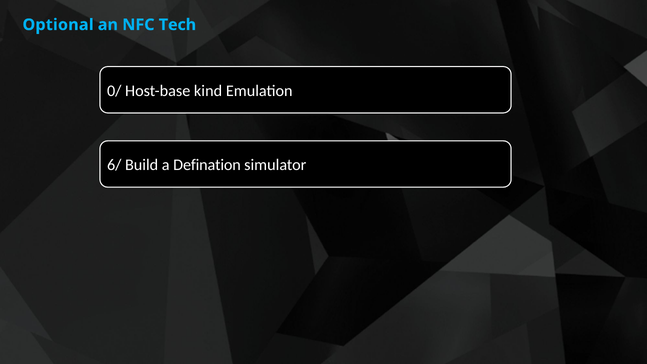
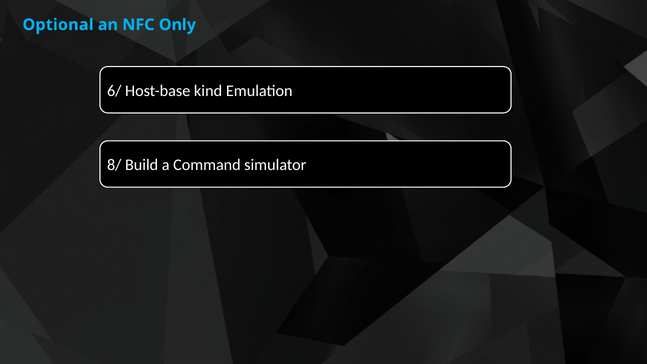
Tech: Tech -> Only
0/: 0/ -> 6/
6/: 6/ -> 8/
Defination: Defination -> Command
